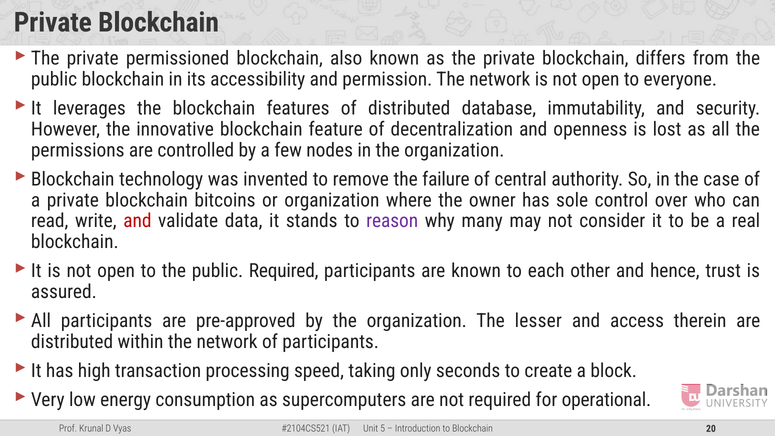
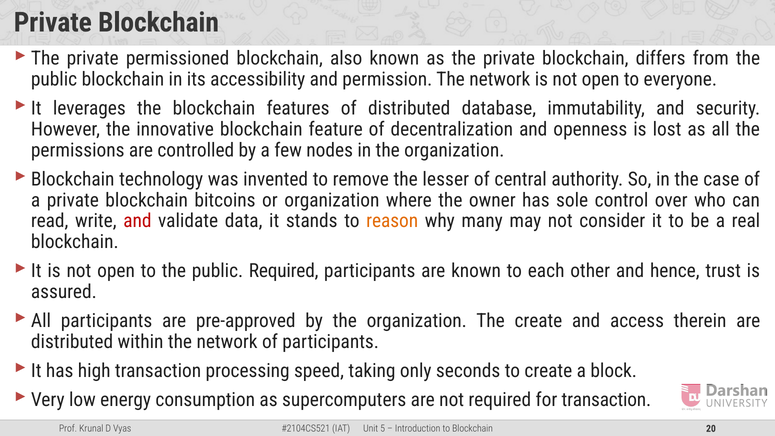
failure: failure -> lesser
reason colour: purple -> orange
The lesser: lesser -> create
for operational: operational -> transaction
